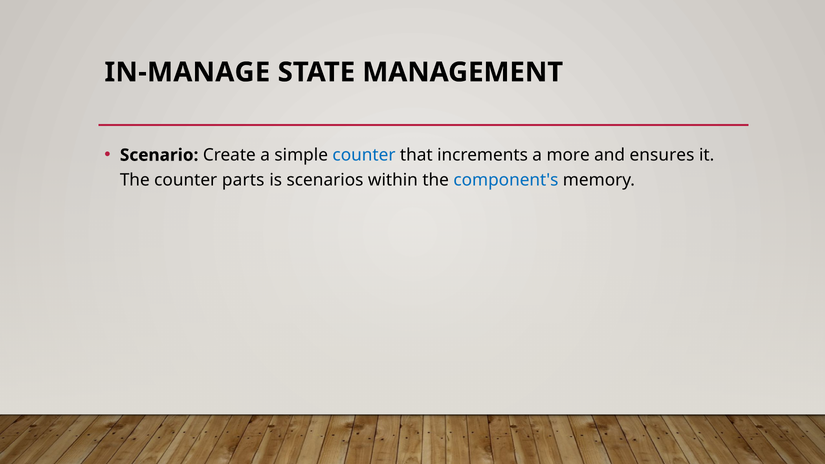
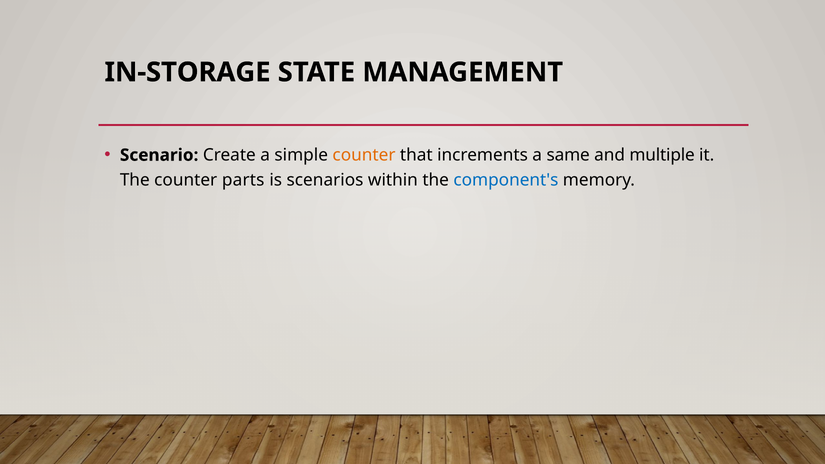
IN-MANAGE: IN-MANAGE -> IN-STORAGE
counter at (364, 155) colour: blue -> orange
more: more -> same
ensures: ensures -> multiple
